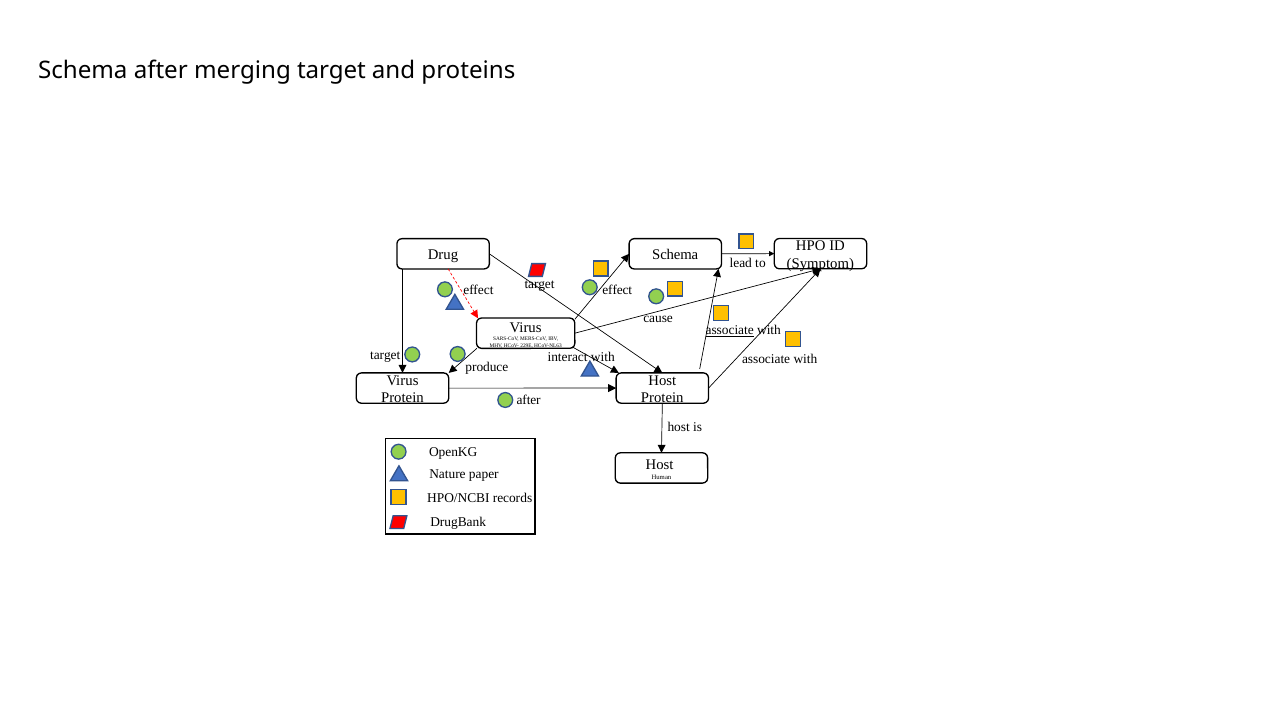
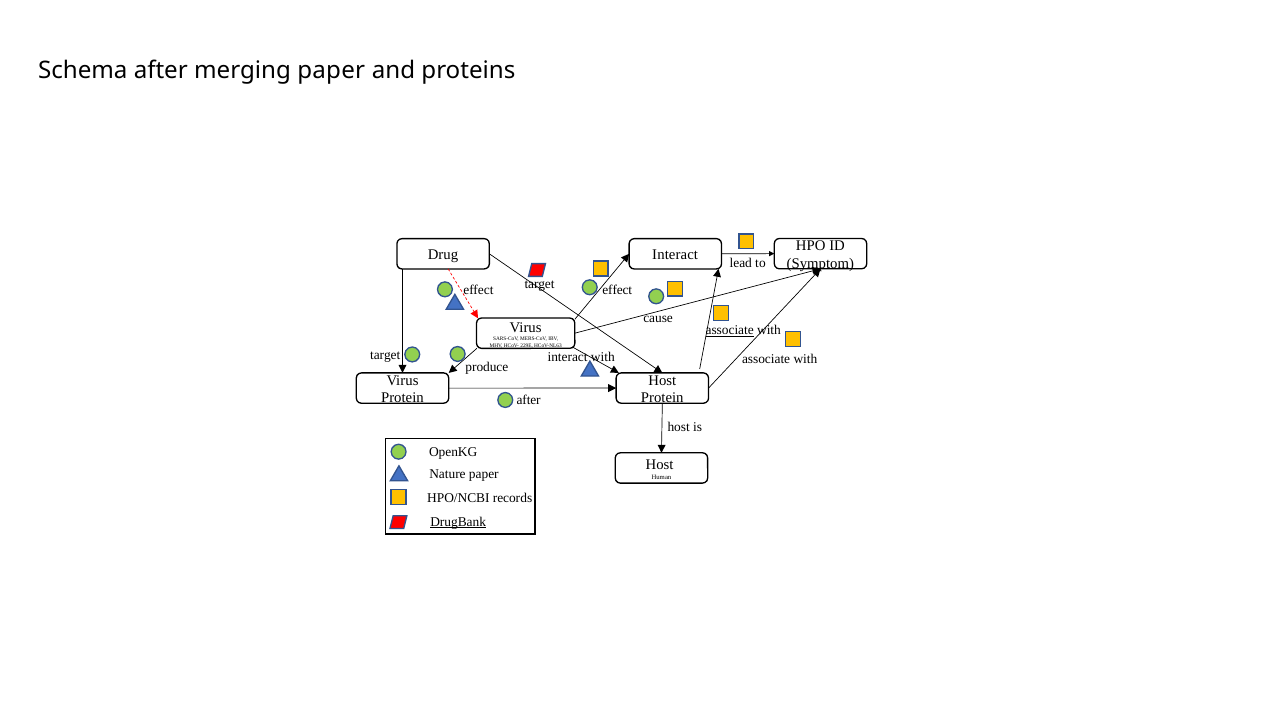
merging target: target -> paper
Schema at (675, 255): Schema -> Interact
DrugBank underline: none -> present
